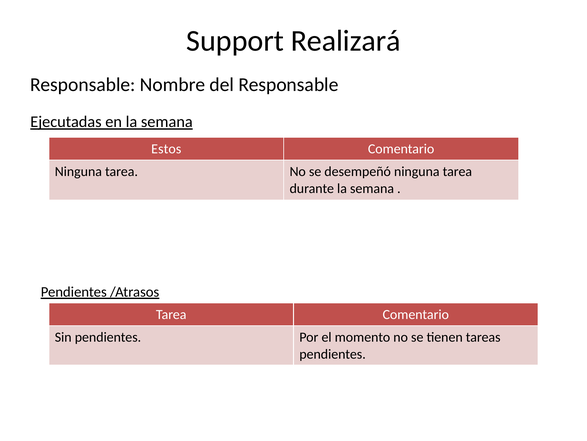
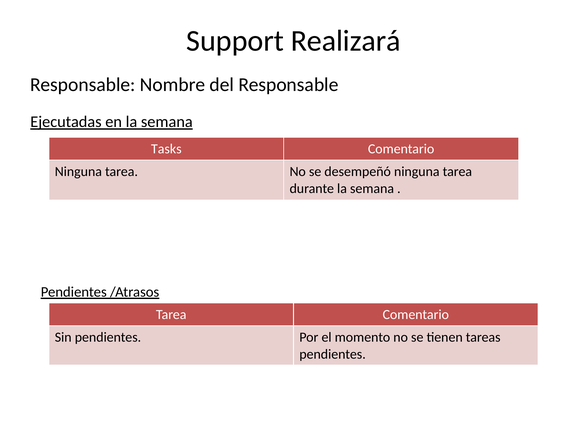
Estos: Estos -> Tasks
